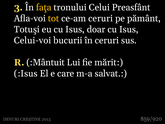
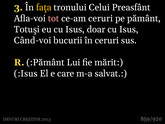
tot colour: yellow -> pink
Celui-voi: Celui-voi -> Când-voi
:Mântuit: :Mântuit -> :Pământ
